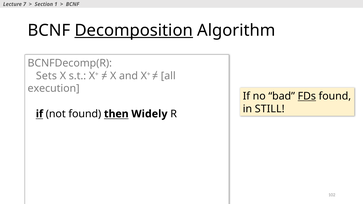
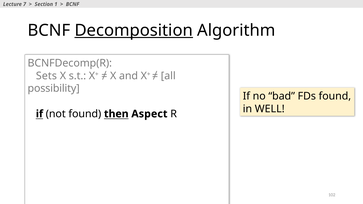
execution: execution -> possibility
FDs underline: present -> none
STILL: STILL -> WELL
Widely: Widely -> Aspect
